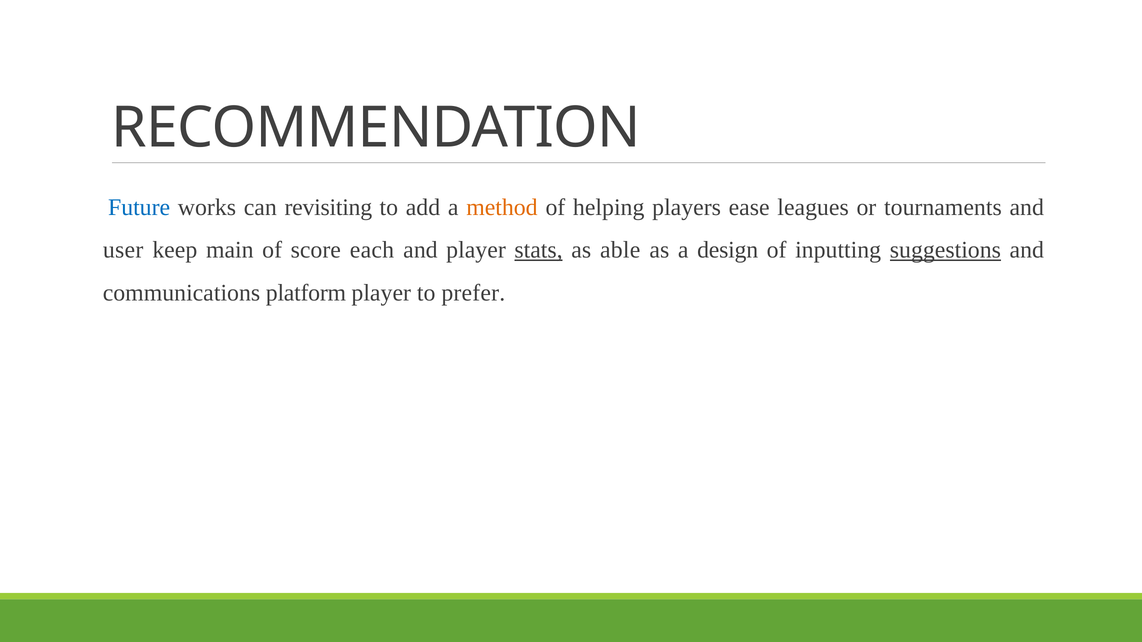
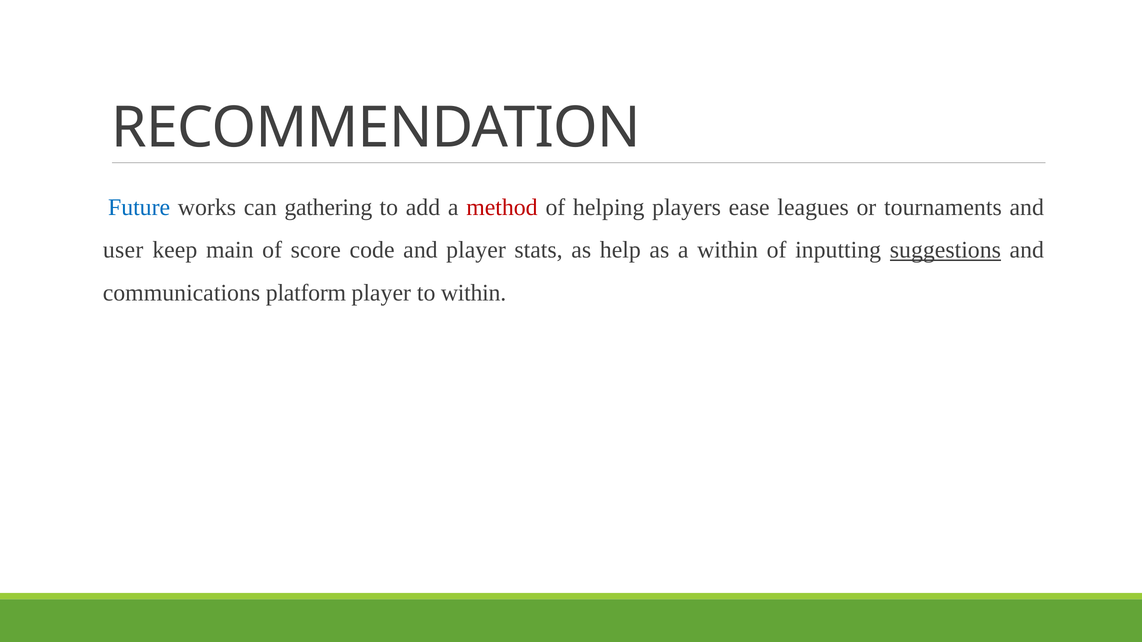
revisiting: revisiting -> gathering
method colour: orange -> red
each: each -> code
stats underline: present -> none
able: able -> help
a design: design -> within
to prefer: prefer -> within
